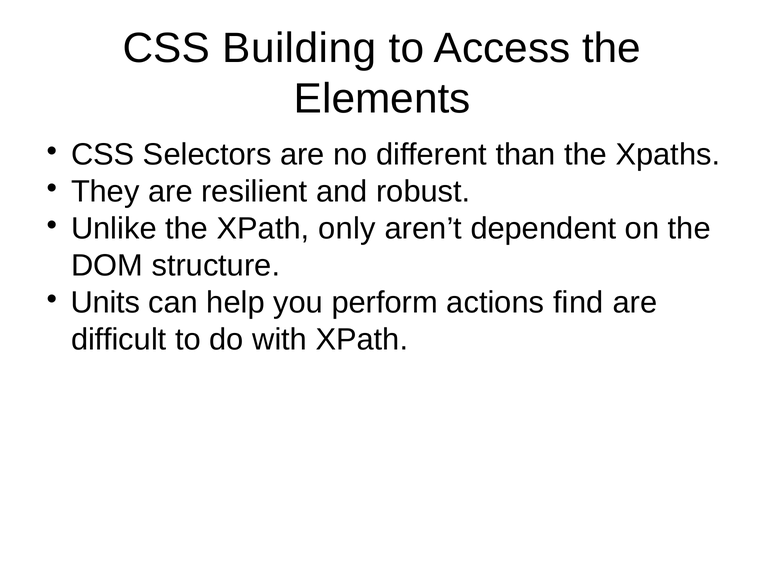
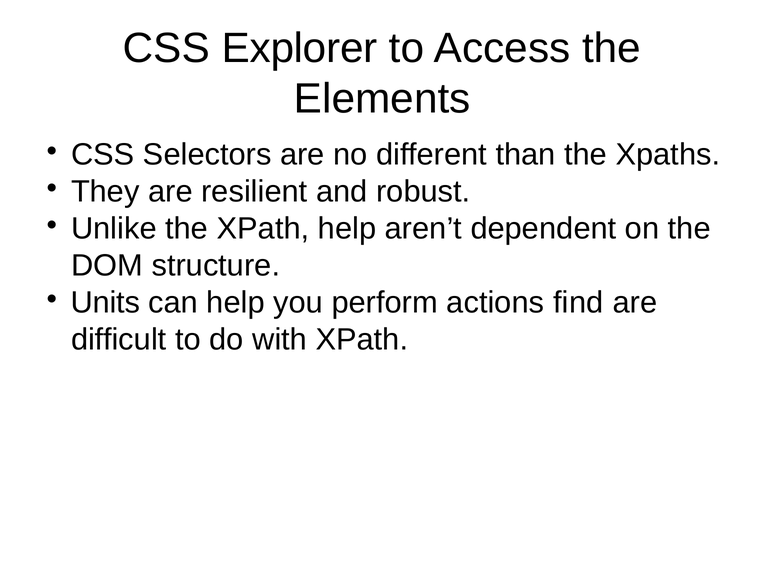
Building: Building -> Explorer
XPath only: only -> help
